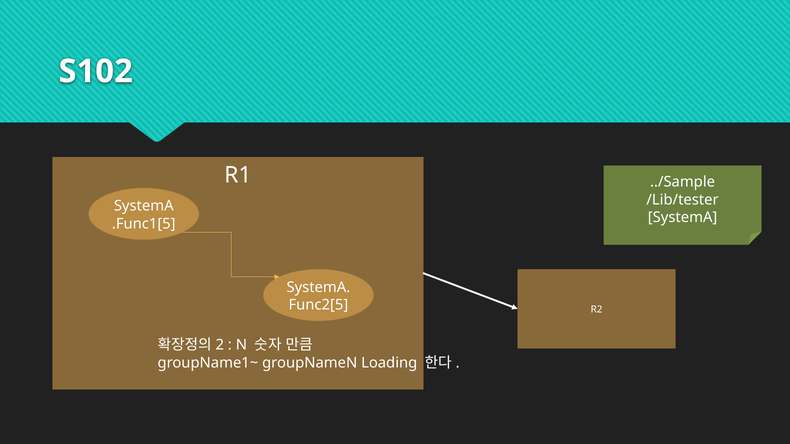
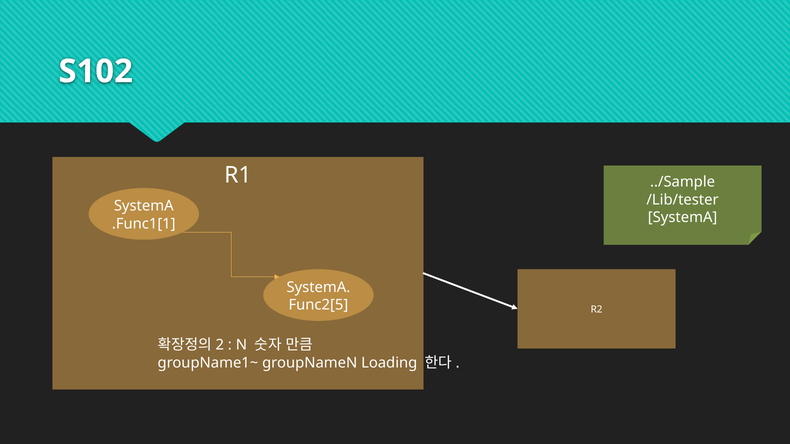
.Func1[5: .Func1[5 -> .Func1[1
